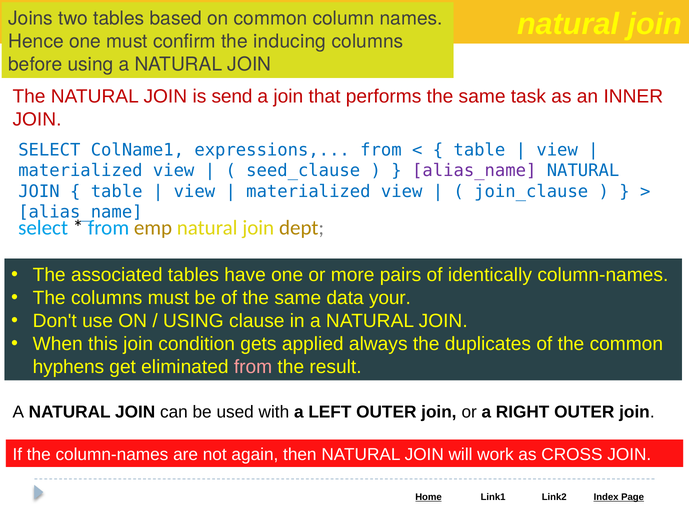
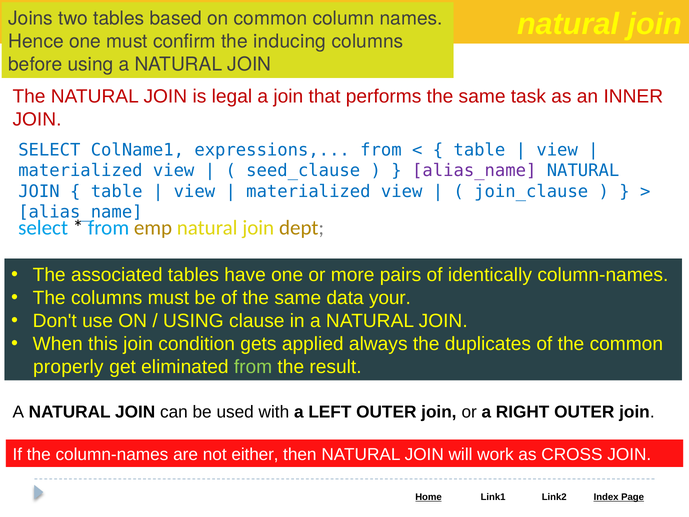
send: send -> legal
hyphens: hyphens -> properly
from at (253, 367) colour: pink -> light green
again: again -> either
